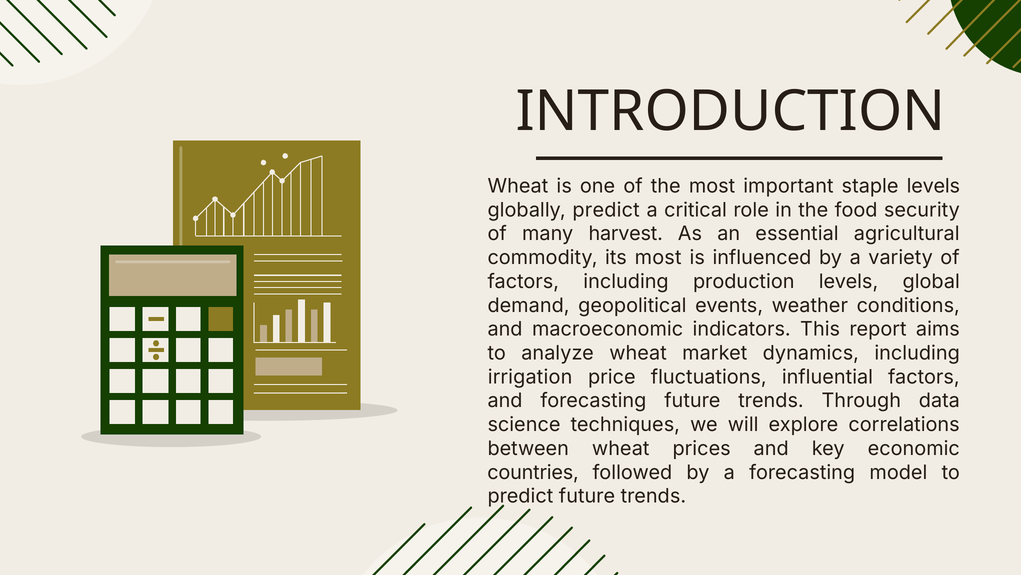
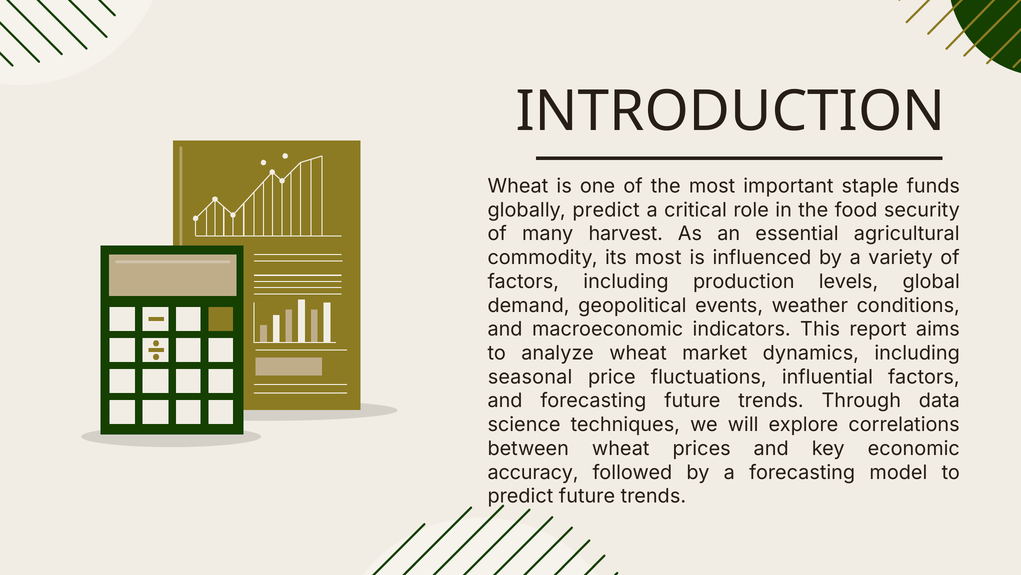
staple levels: levels -> funds
irrigation: irrigation -> seasonal
countries: countries -> accuracy
